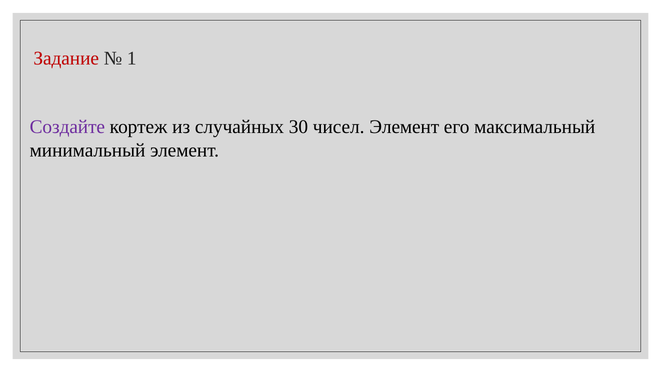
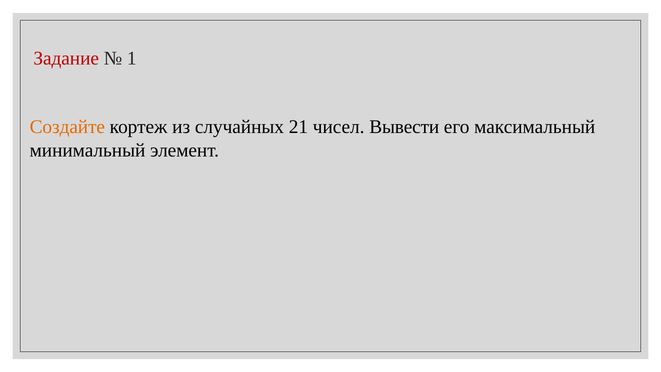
Создайте colour: purple -> orange
30: 30 -> 21
чисел Элемент: Элемент -> Вывести
